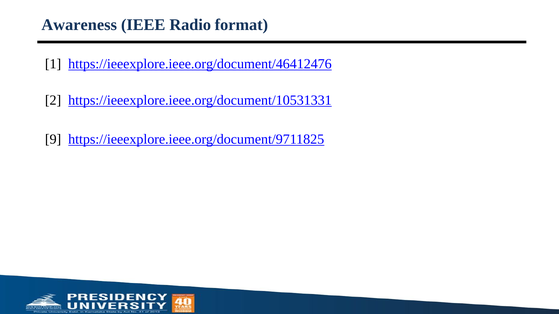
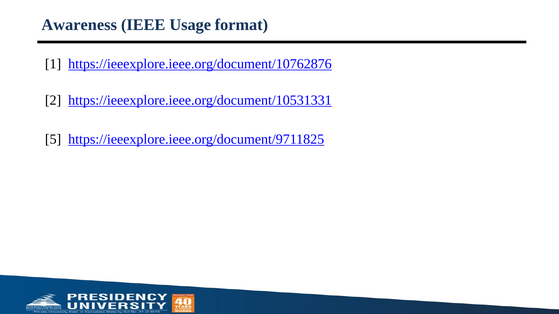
Radio: Radio -> Usage
https://ieeexplore.ieee.org/document/46412476: https://ieeexplore.ieee.org/document/46412476 -> https://ieeexplore.ieee.org/document/10762876
9: 9 -> 5
